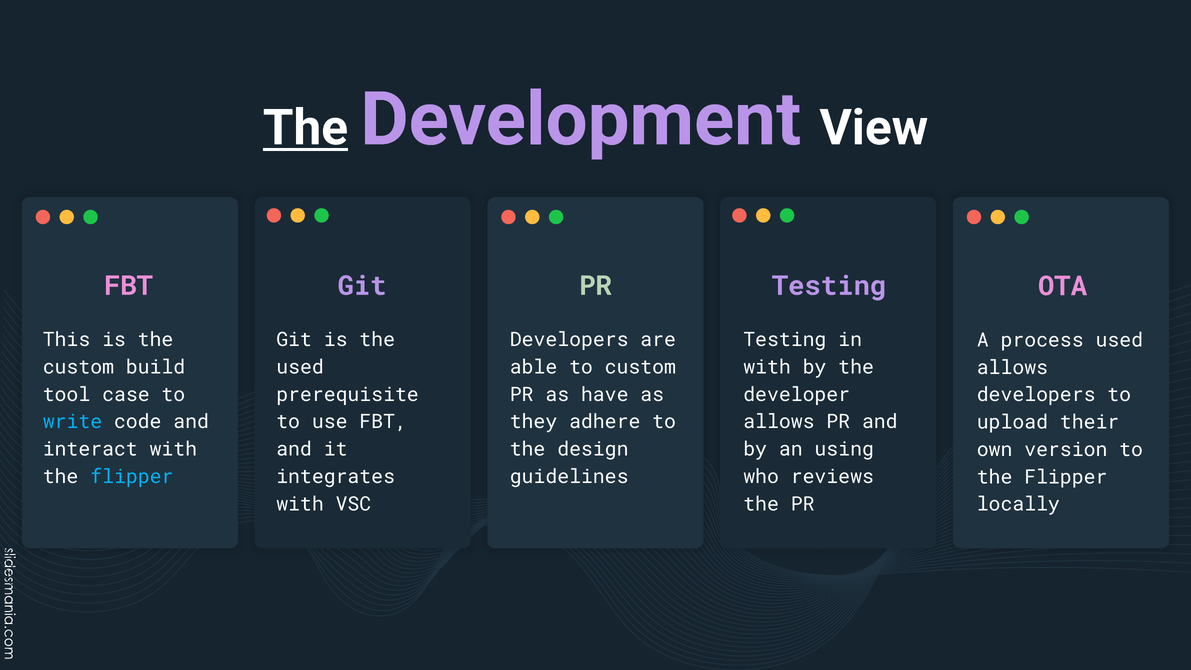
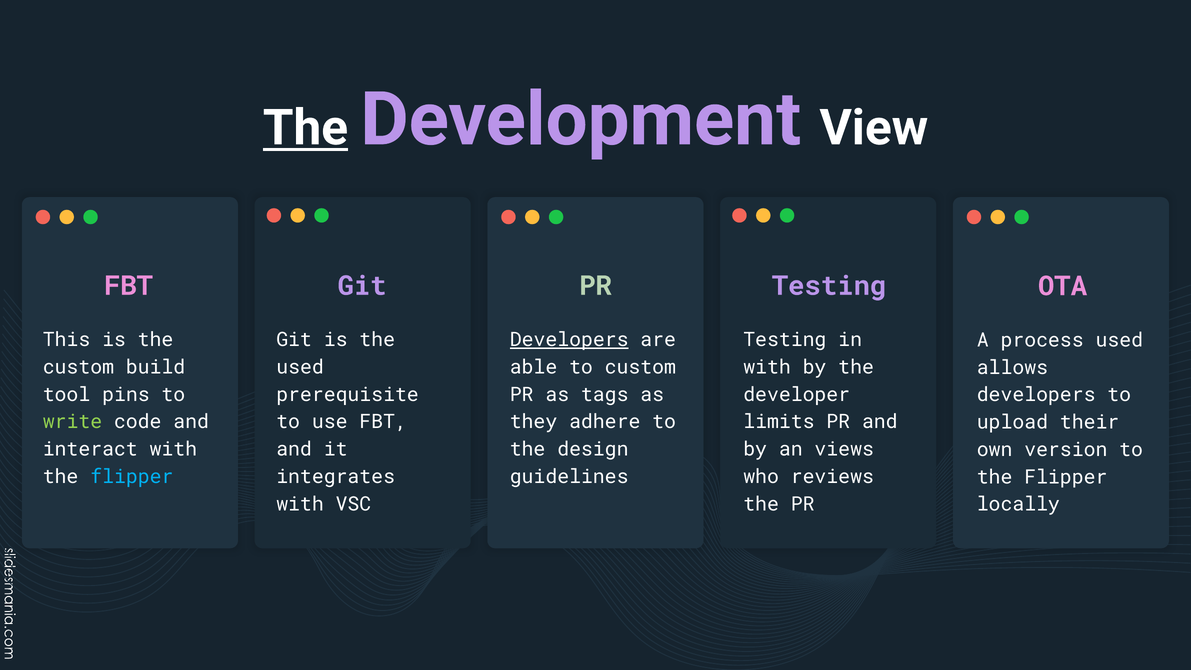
Developers at (569, 340) underline: none -> present
case: case -> pins
have: have -> tags
write colour: light blue -> light green
allows at (779, 422): allows -> limits
using: using -> views
